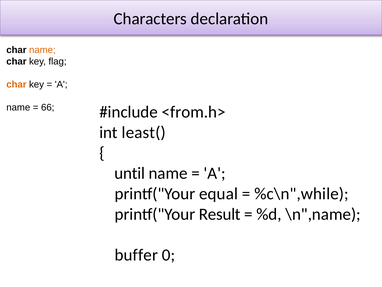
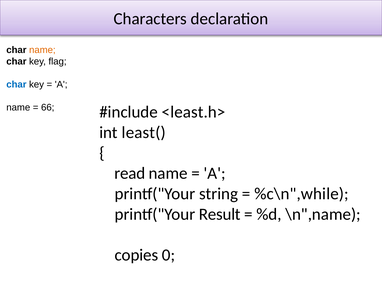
char at (16, 84) colour: orange -> blue
<from.h>: <from.h> -> <least.h>
until: until -> read
equal: equal -> string
buffer: buffer -> copies
